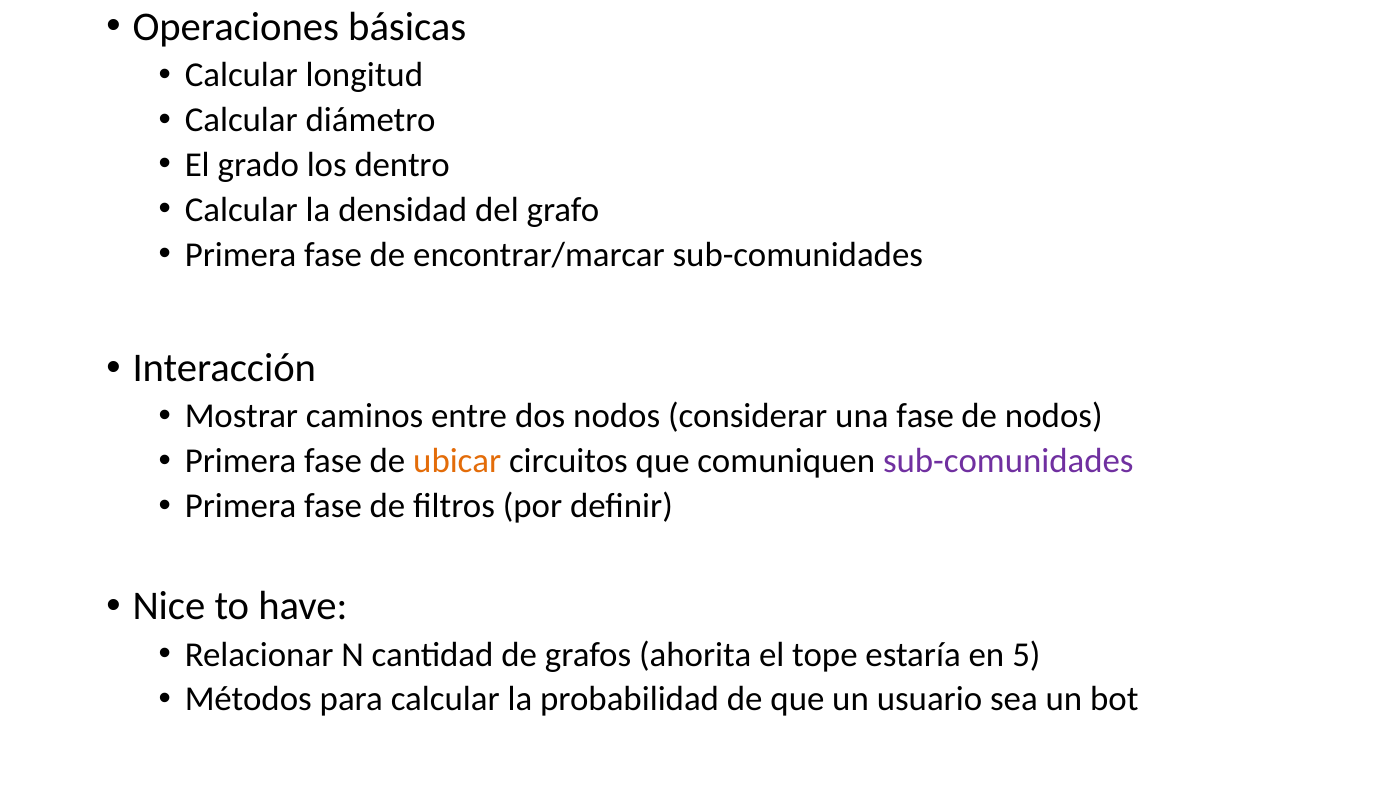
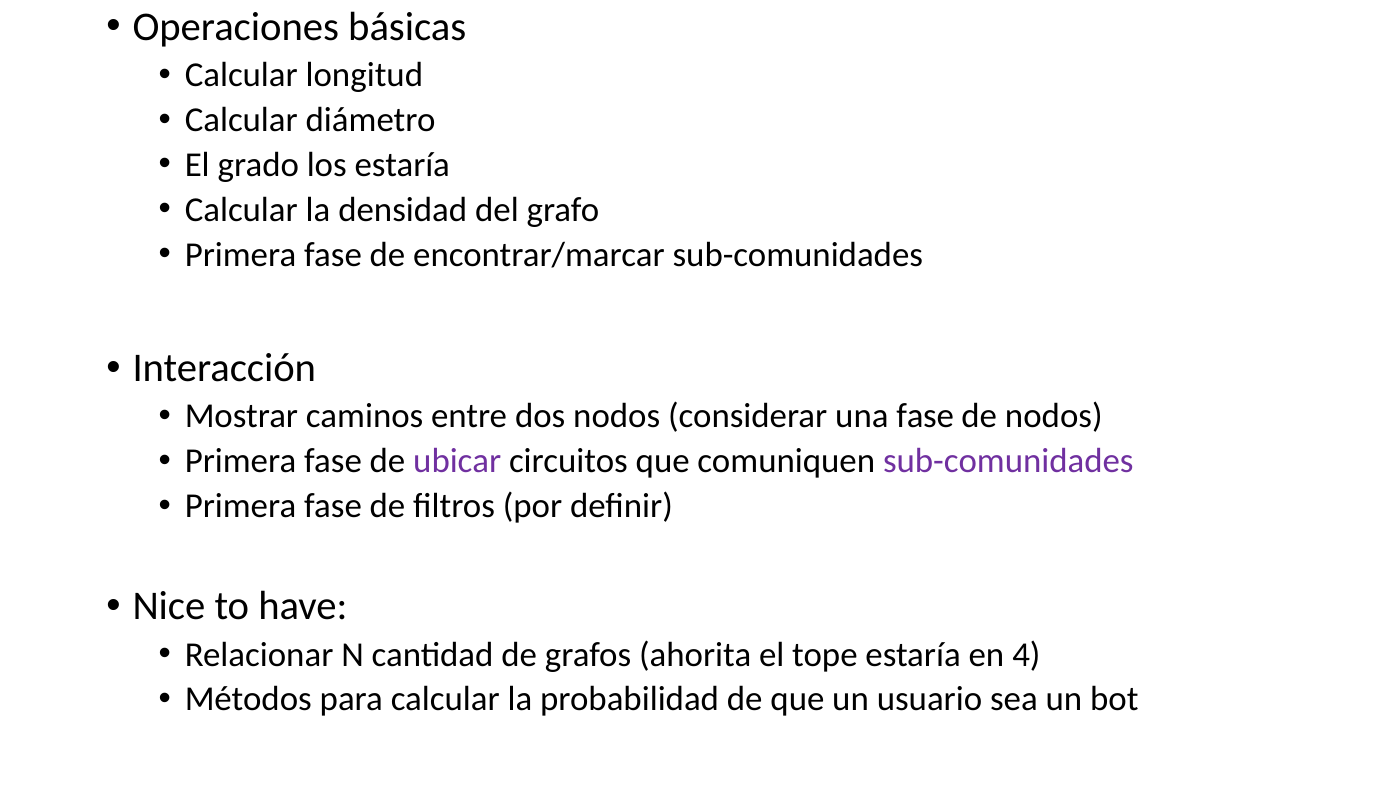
los dentro: dentro -> estaría
ubicar colour: orange -> purple
5: 5 -> 4
